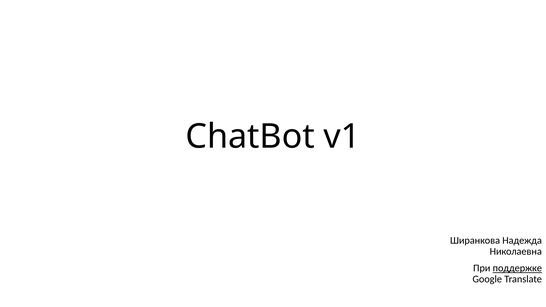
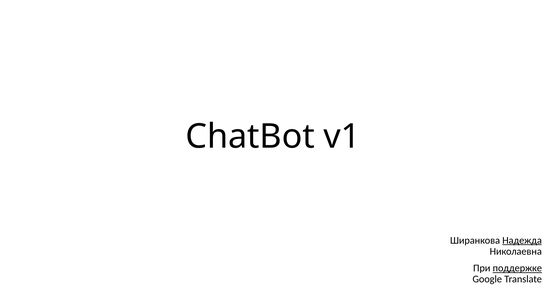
Надежда underline: none -> present
